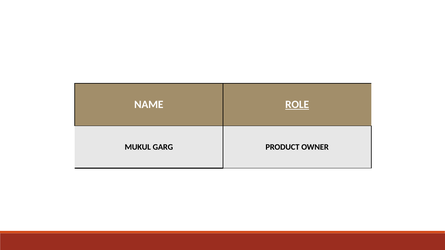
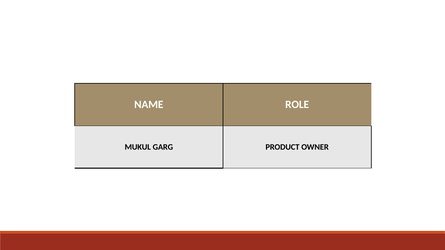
ROLE underline: present -> none
